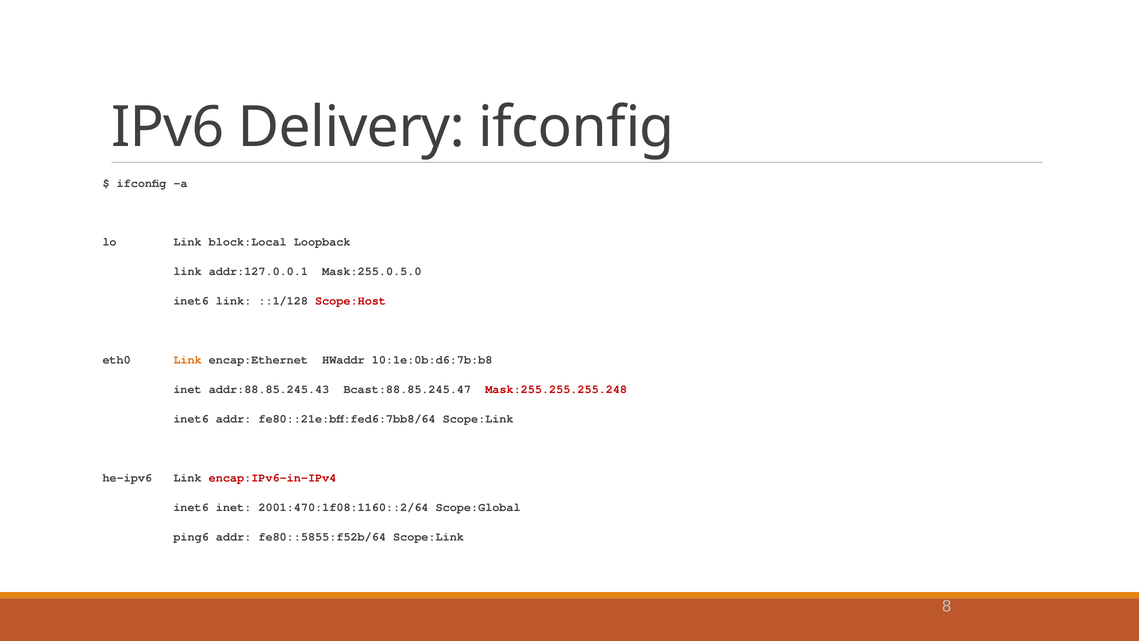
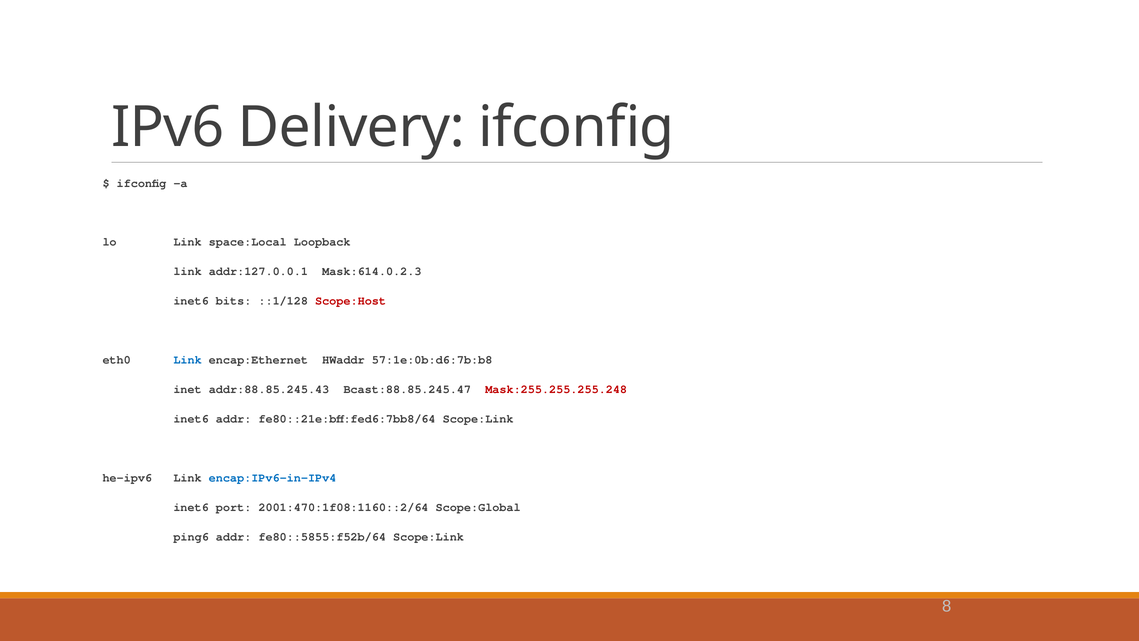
block:Local: block:Local -> space:Local
Mask:255.0.5.0: Mask:255.0.5.0 -> Mask:614.0.2.3
inet6 link: link -> bits
Link at (188, 360) colour: orange -> blue
10:1e:0b:d6:7b:b8: 10:1e:0b:d6:7b:b8 -> 57:1e:0b:d6:7b:b8
encap:IPv6-in-IPv4 colour: red -> blue
inet6 inet: inet -> port
